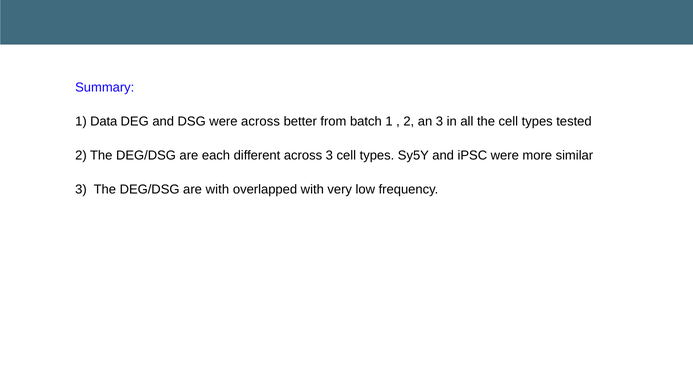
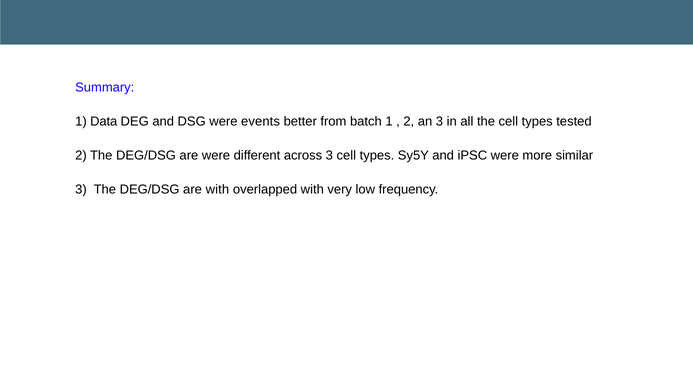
were across: across -> events
are each: each -> were
